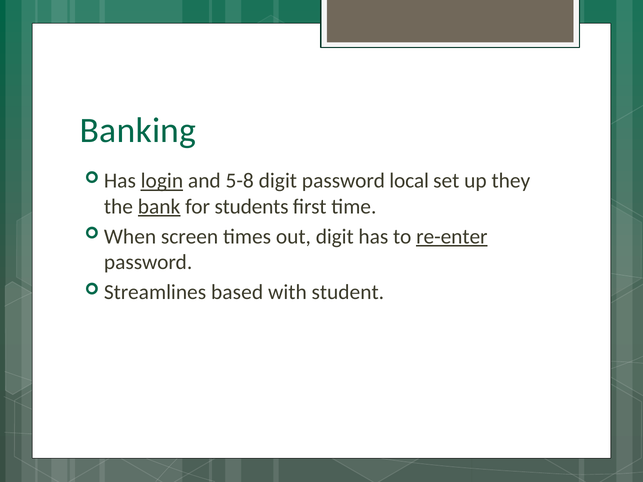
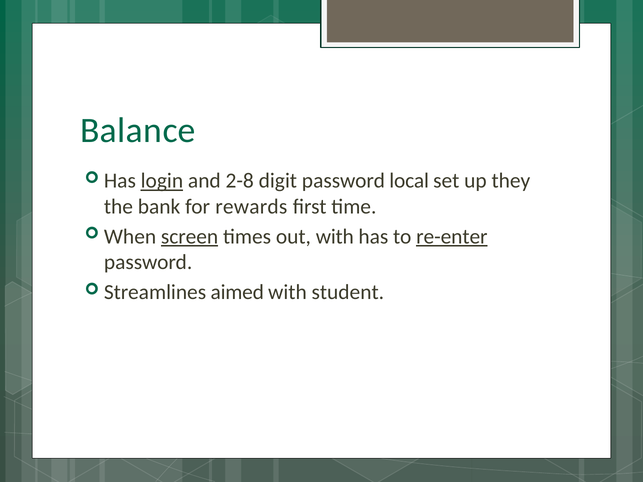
Banking: Banking -> Balance
5-8: 5-8 -> 2-8
bank underline: present -> none
students: students -> rewards
screen underline: none -> present
out digit: digit -> with
based: based -> aimed
